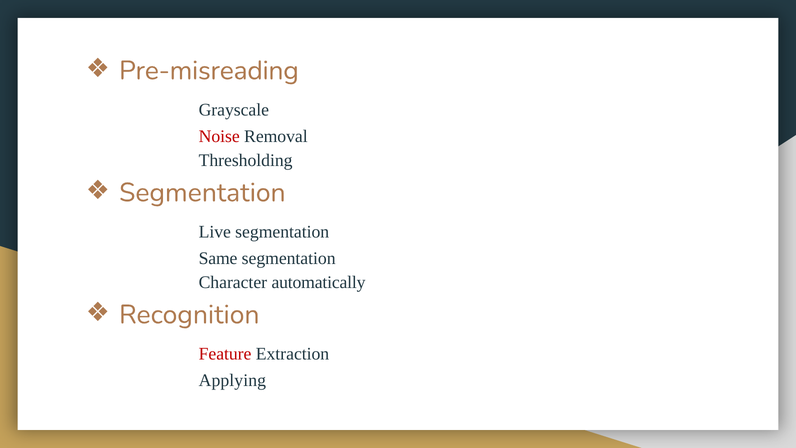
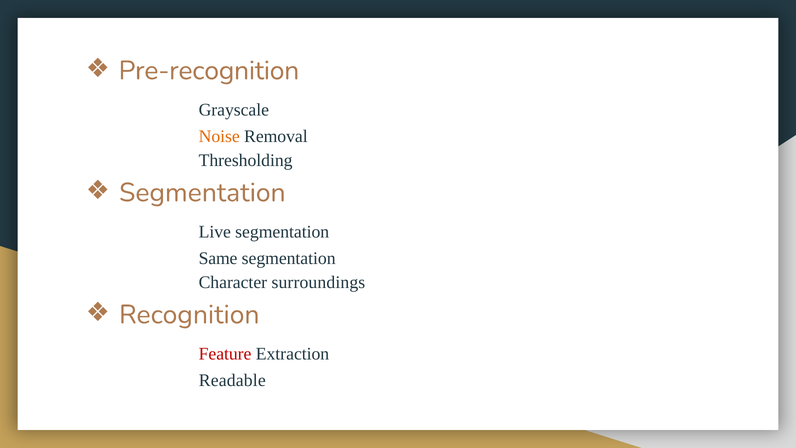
Pre-misreading: Pre-misreading -> Pre-recognition
Noise colour: red -> orange
automatically: automatically -> surroundings
Applying: Applying -> Readable
